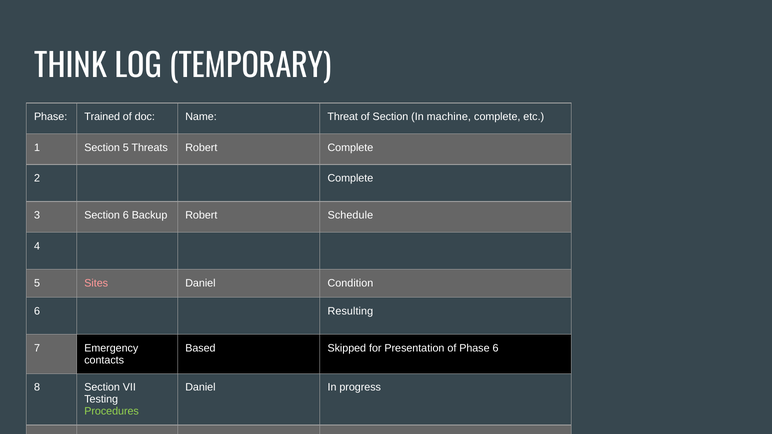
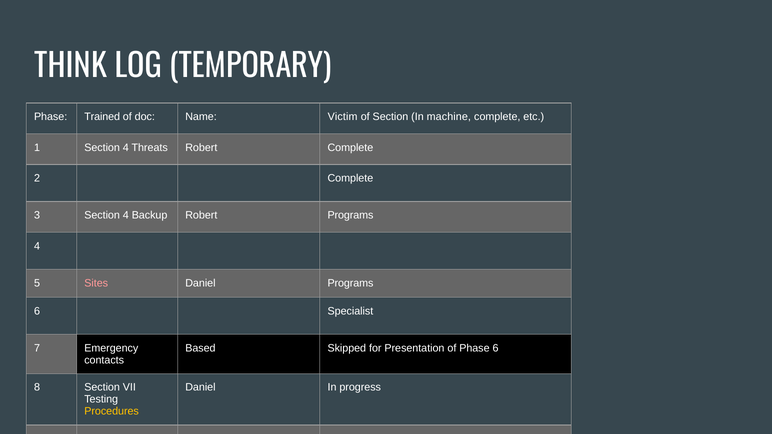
Threat: Threat -> Victim
1 Section 5: 5 -> 4
3 Section 6: 6 -> 4
Robert Schedule: Schedule -> Programs
Daniel Condition: Condition -> Programs
Resulting: Resulting -> Specialist
Procedures colour: light green -> yellow
